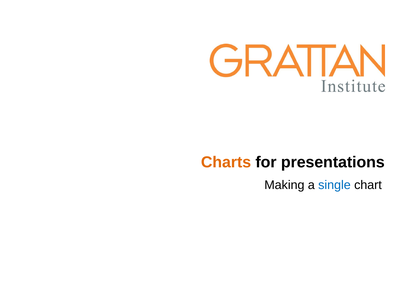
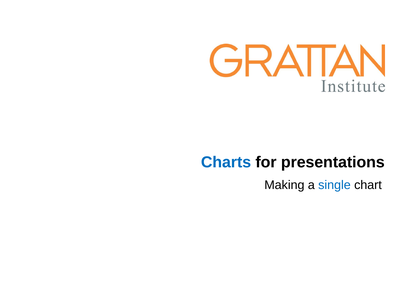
Charts colour: orange -> blue
